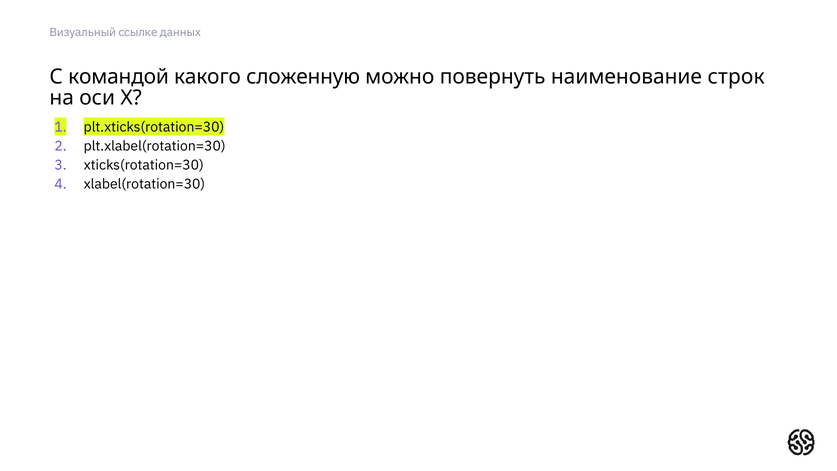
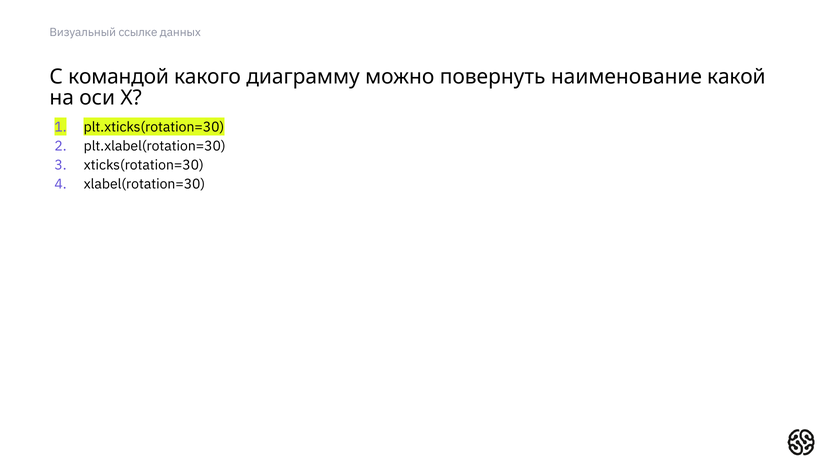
сложенную: сложенную -> диаграмму
строк: строк -> какой
